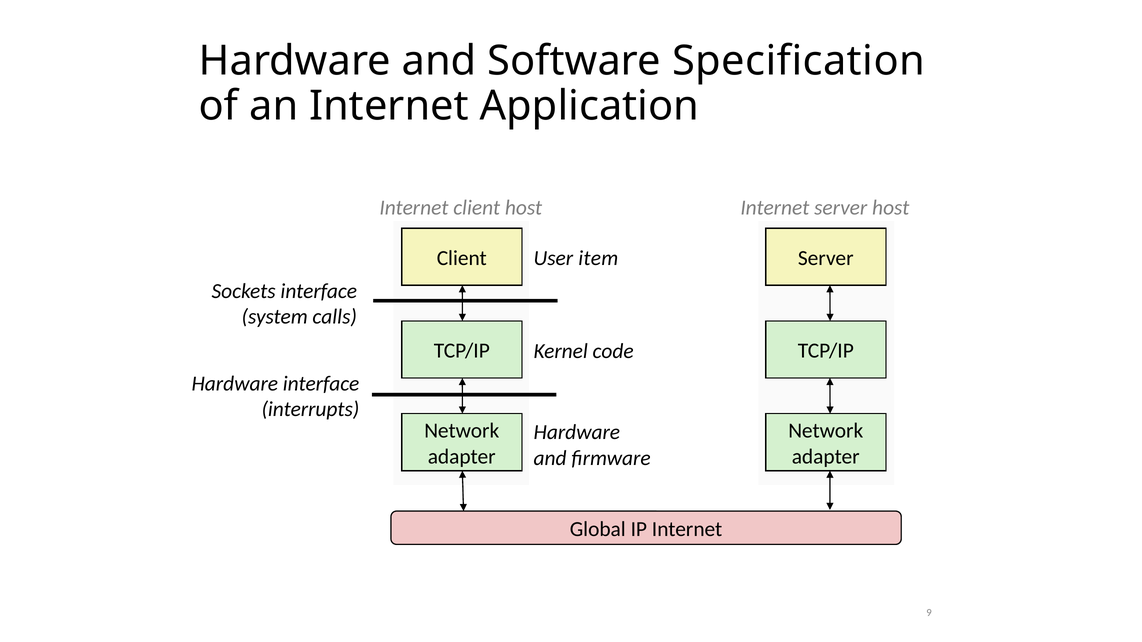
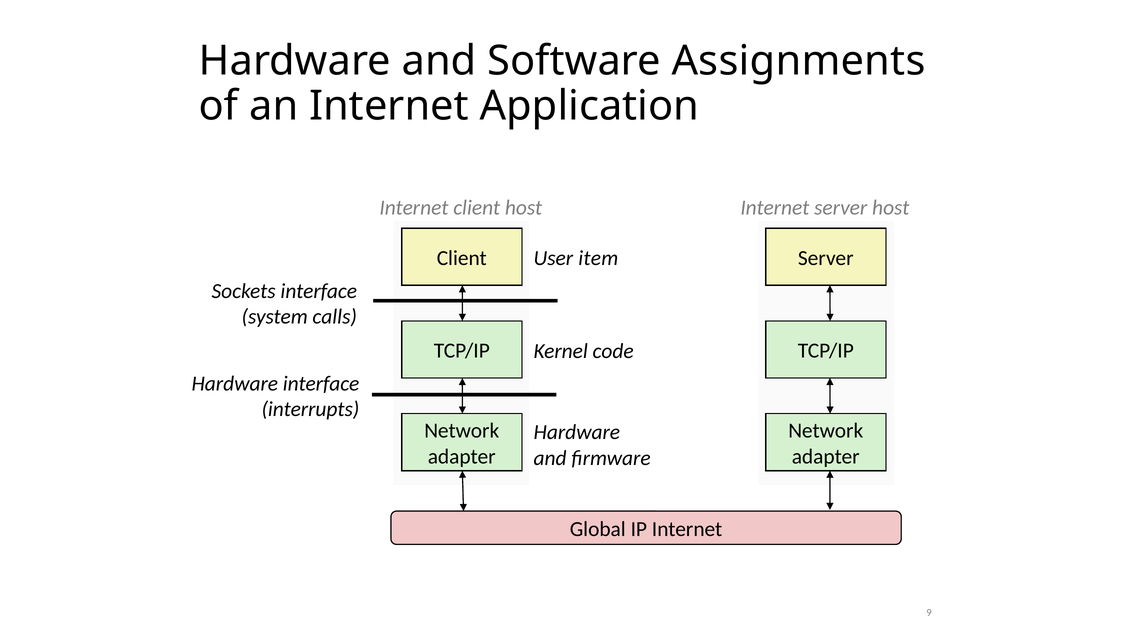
Specification: Specification -> Assignments
